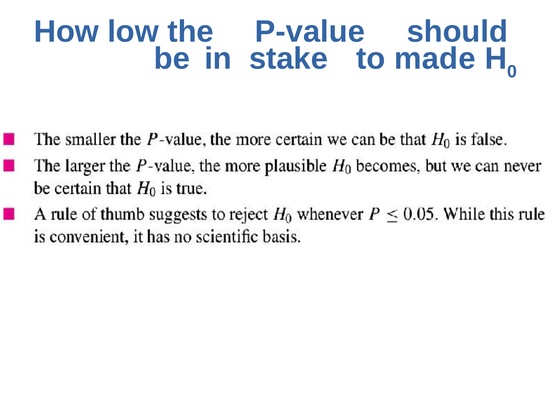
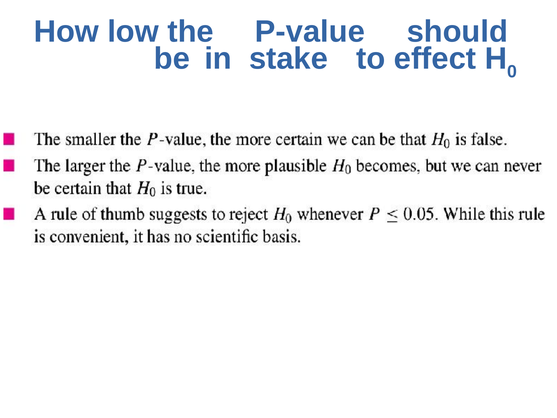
made: made -> effect
